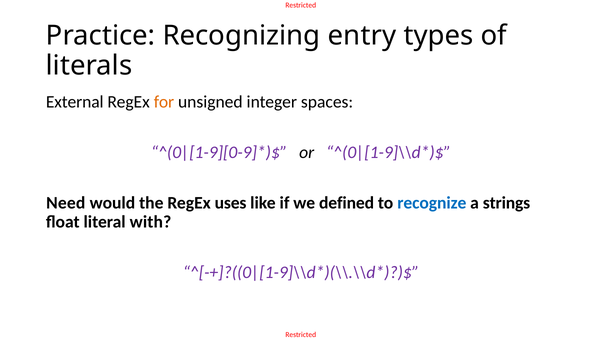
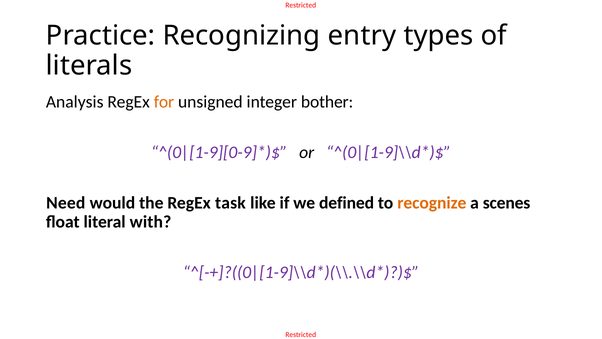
External: External -> Analysis
spaces: spaces -> bother
uses: uses -> task
recognize colour: blue -> orange
strings: strings -> scenes
